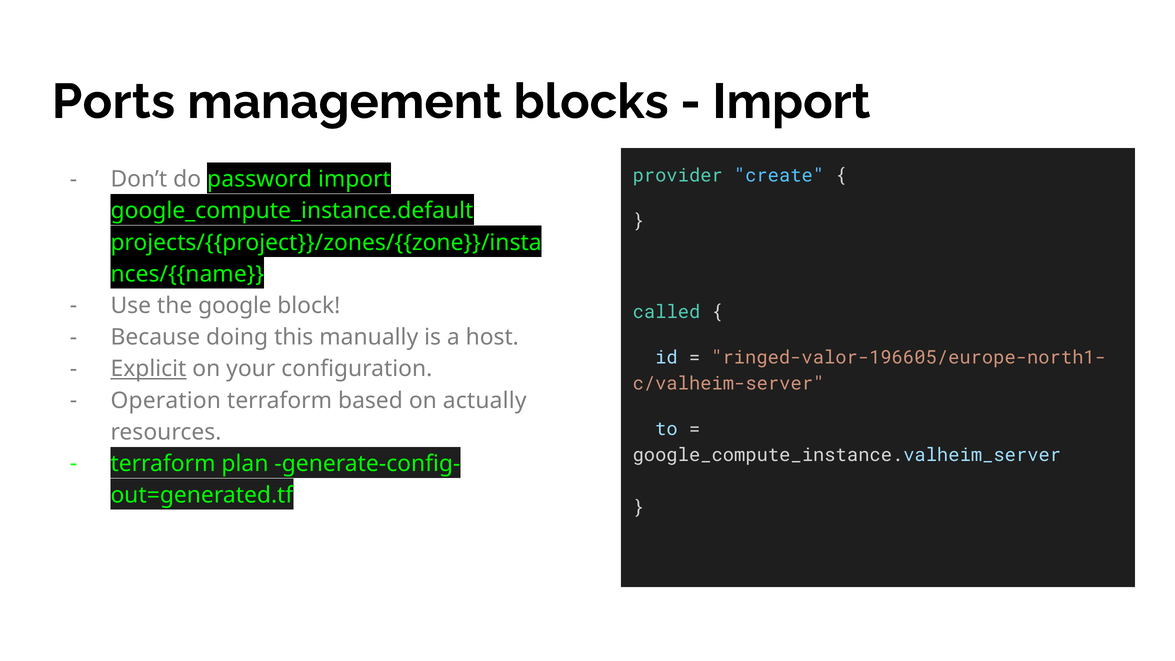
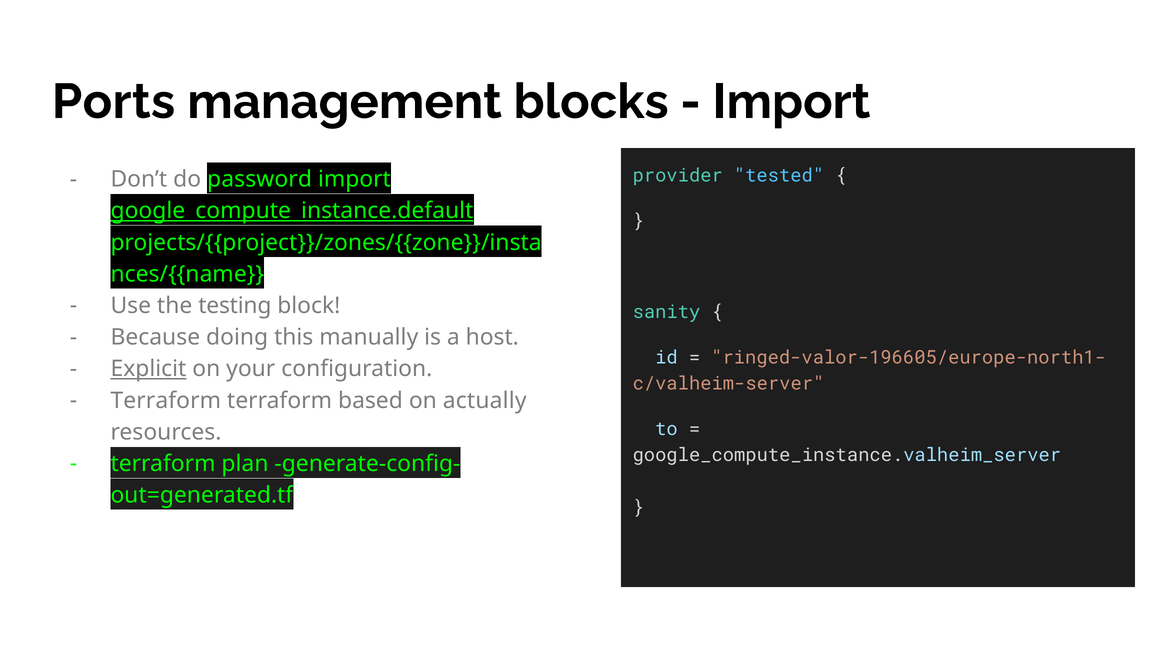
create: create -> tested
google_compute_instance.default underline: none -> present
google: google -> testing
called: called -> sanity
Operation at (166, 400): Operation -> Terraform
